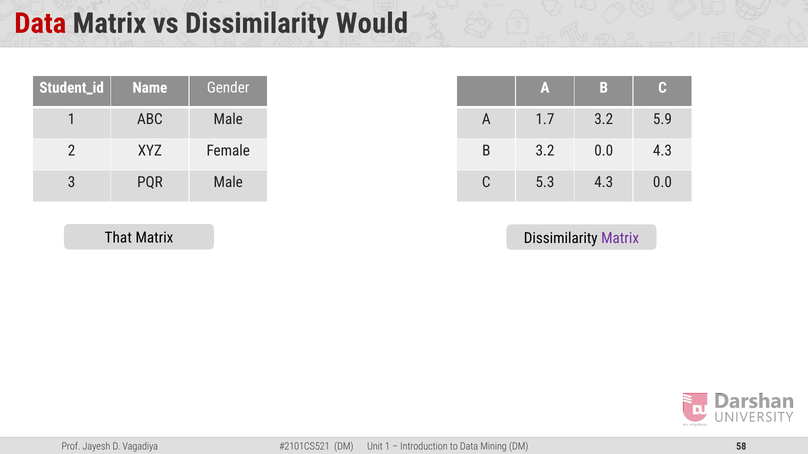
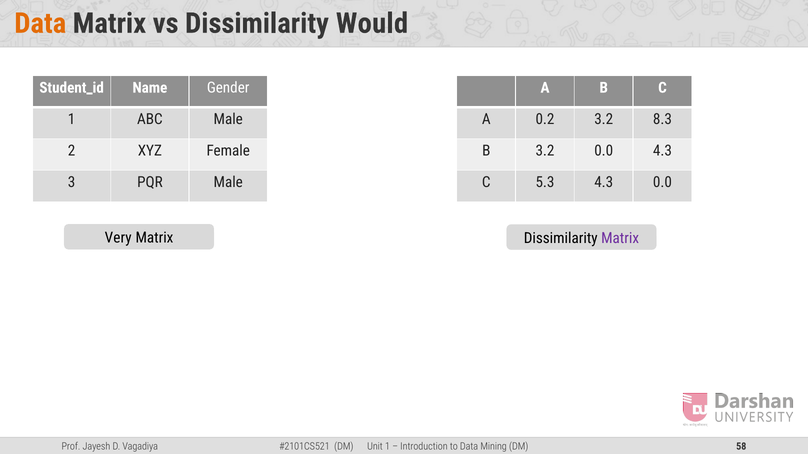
Data at (40, 23) colour: red -> orange
1.7: 1.7 -> 0.2
5.9: 5.9 -> 8.3
That: That -> Very
